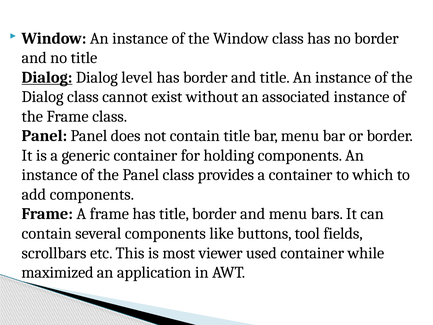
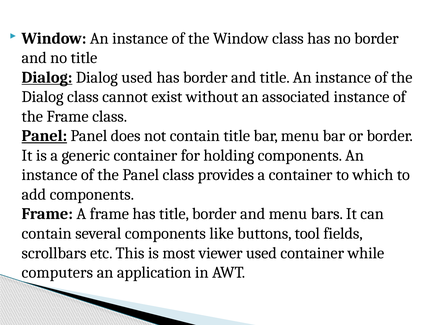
Dialog level: level -> used
Panel at (44, 136) underline: none -> present
maximized: maximized -> computers
